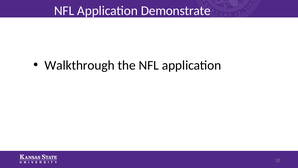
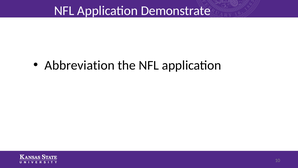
Walkthrough: Walkthrough -> Abbreviation
